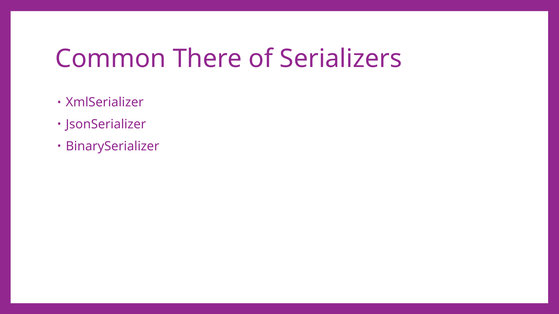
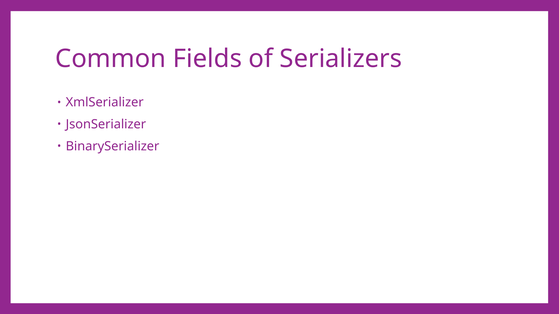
There: There -> Fields
